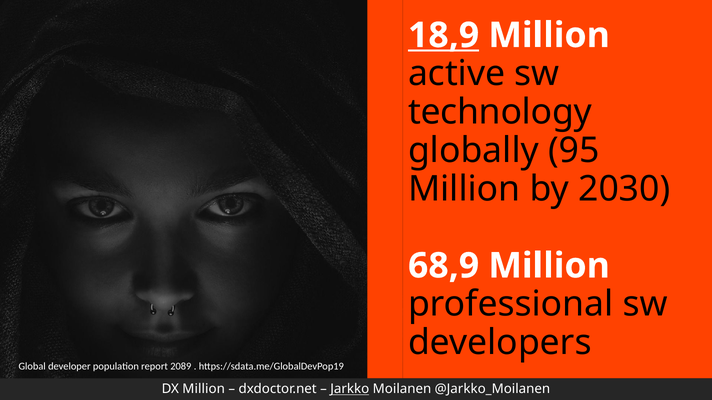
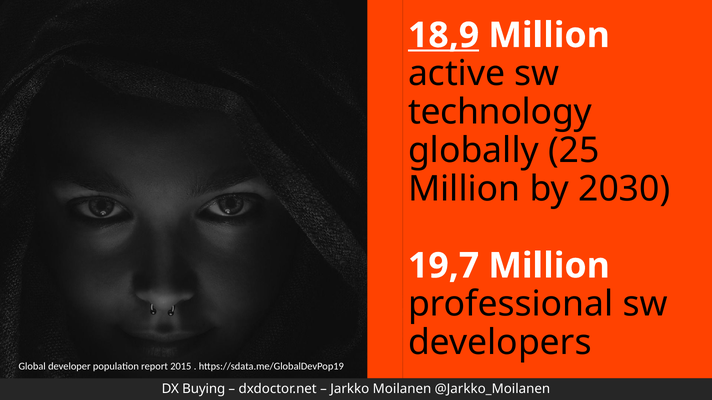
95: 95 -> 25
68,9: 68,9 -> 19,7
2089: 2089 -> 2015
DX Million: Million -> Buying
Jarkko underline: present -> none
